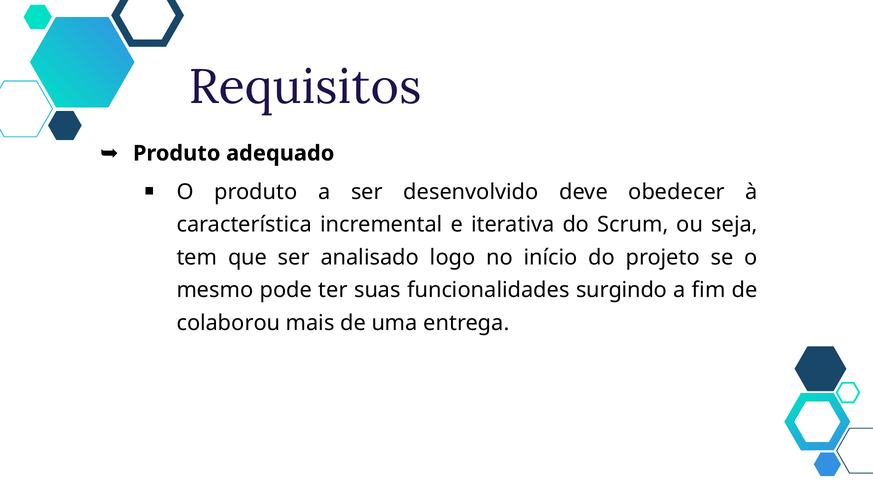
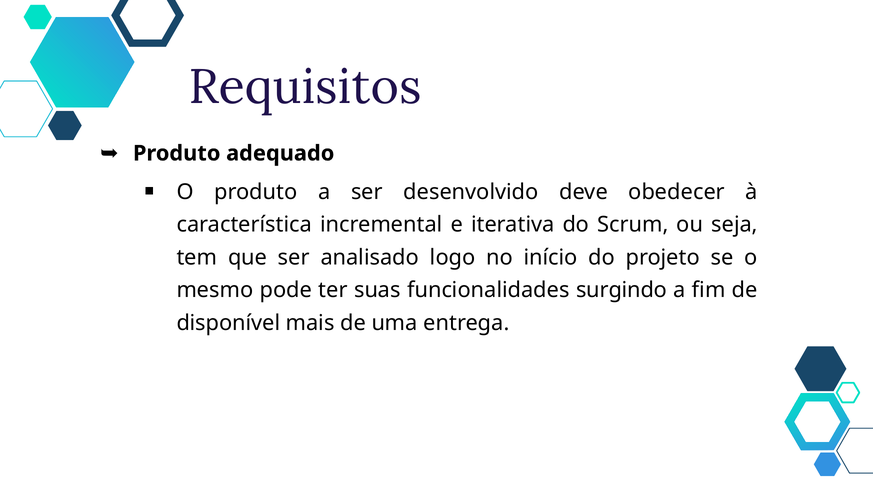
colaborou: colaborou -> disponível
